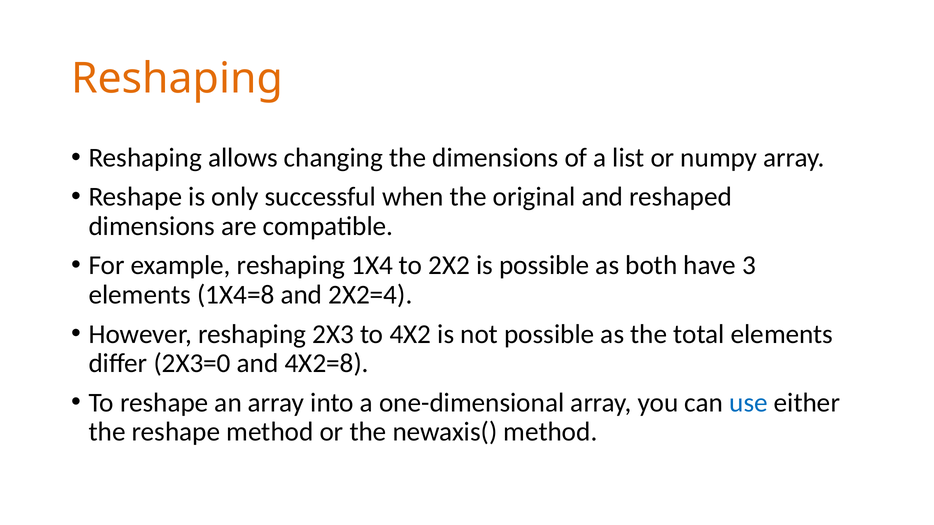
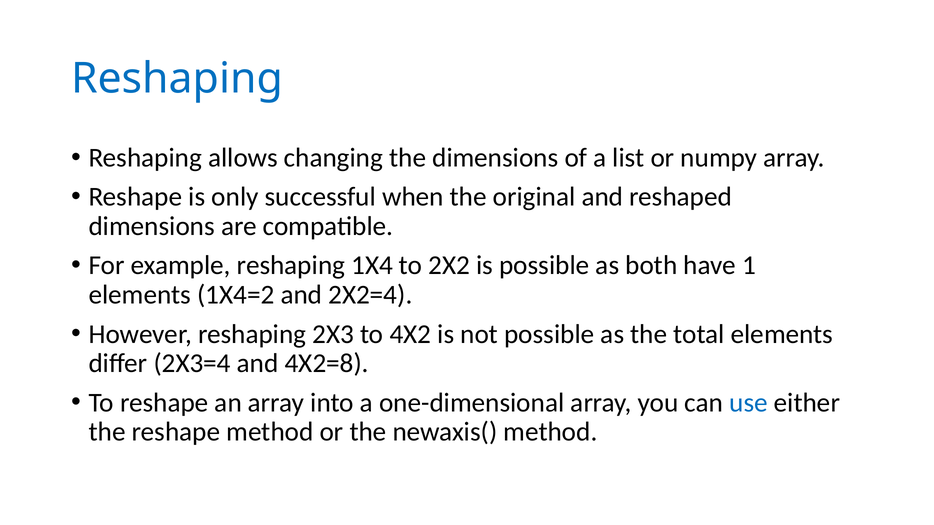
Reshaping at (177, 78) colour: orange -> blue
3: 3 -> 1
1X4=8: 1X4=8 -> 1X4=2
2X3=0: 2X3=0 -> 2X3=4
